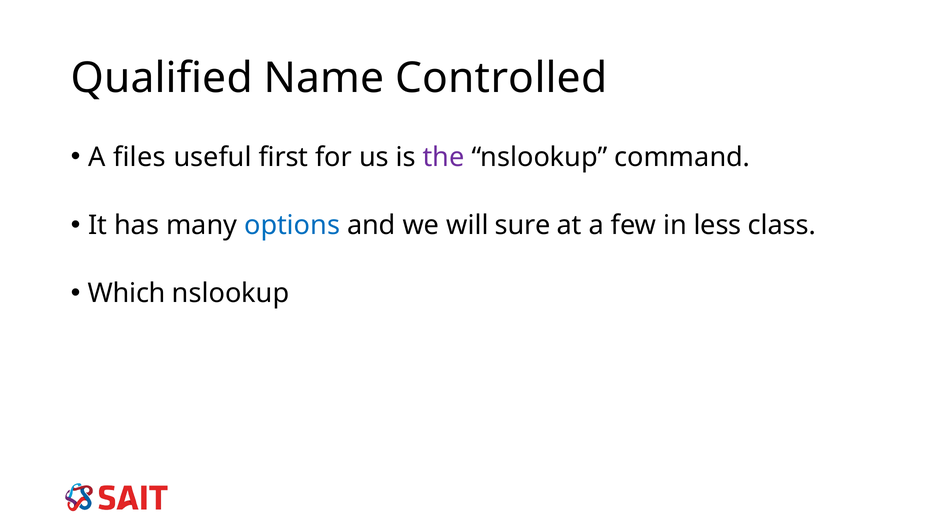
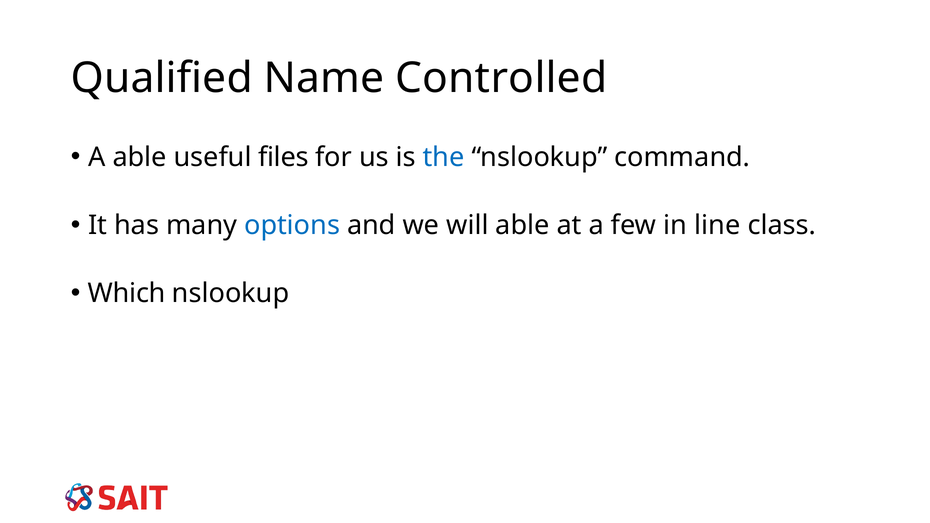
A files: files -> able
first: first -> files
the colour: purple -> blue
will sure: sure -> able
less: less -> line
